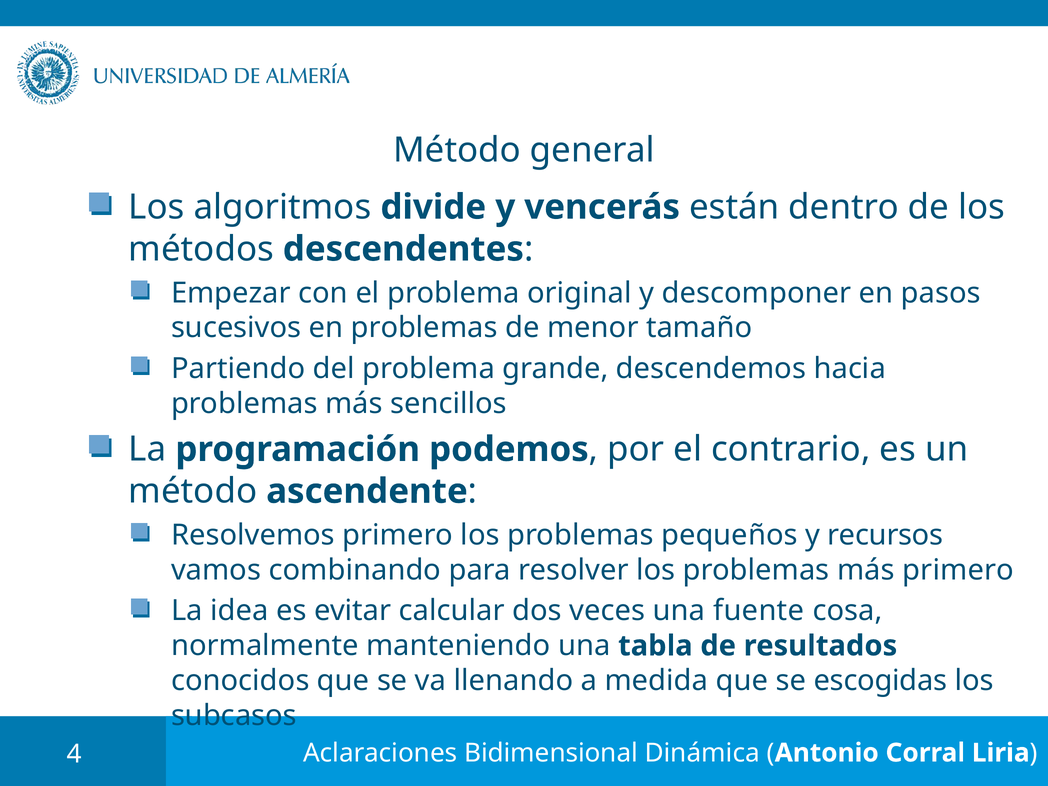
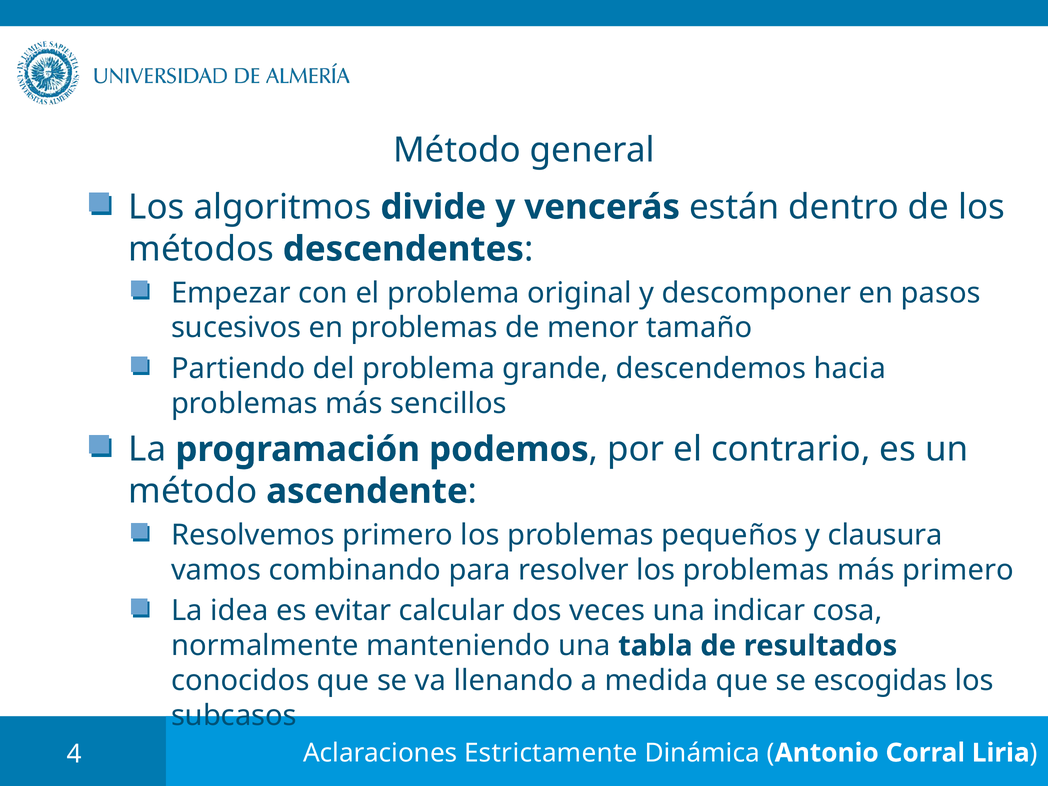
recursos: recursos -> clausura
fuente: fuente -> indicar
Bidimensional: Bidimensional -> Estrictamente
